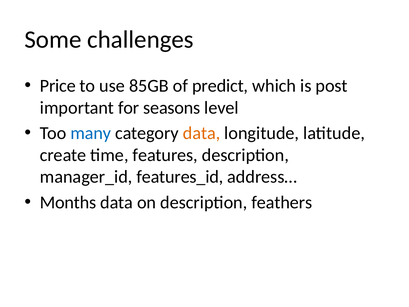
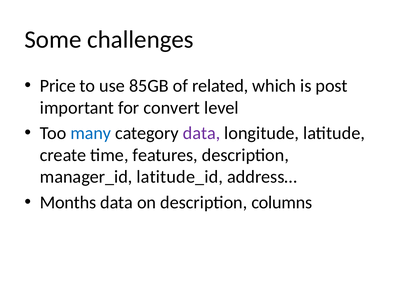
predict: predict -> related
seasons: seasons -> convert
data at (202, 133) colour: orange -> purple
features_id: features_id -> latitude_id
feathers: feathers -> columns
